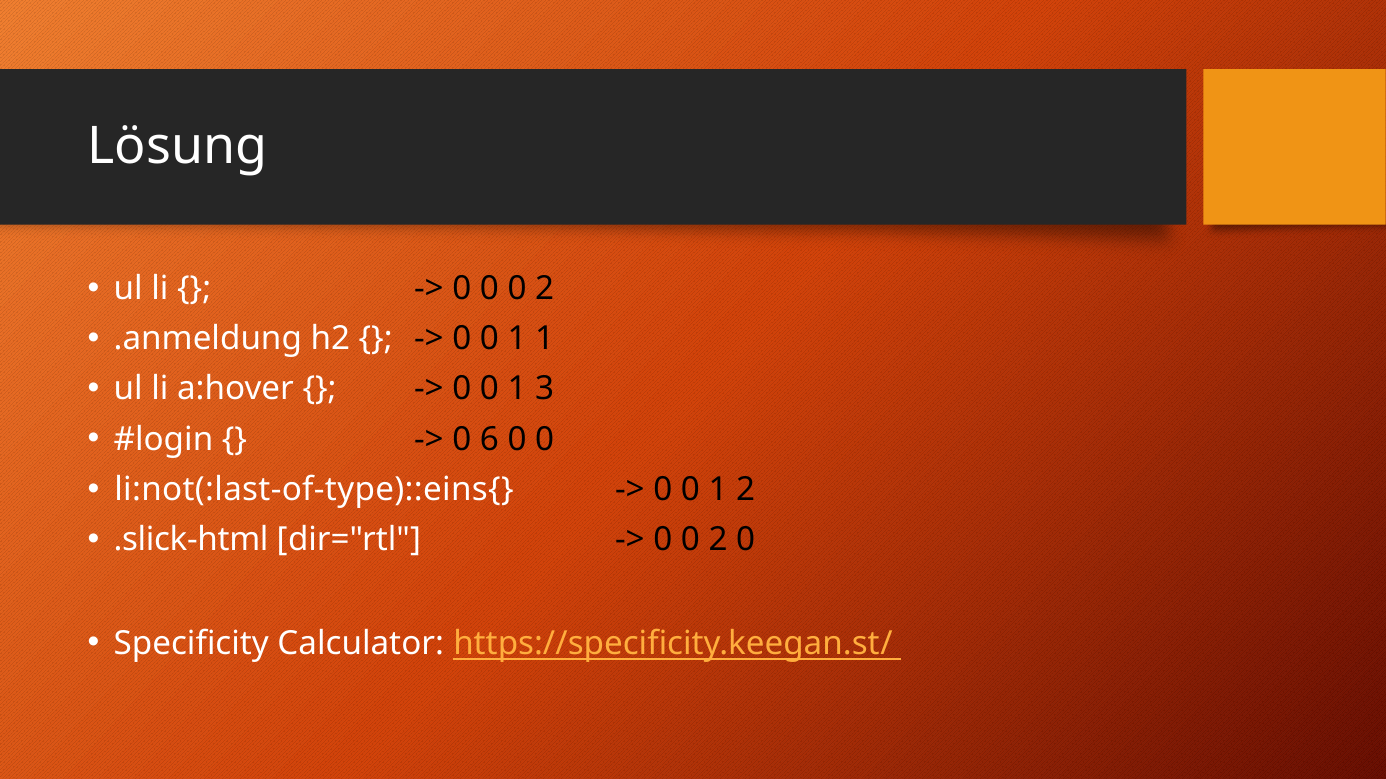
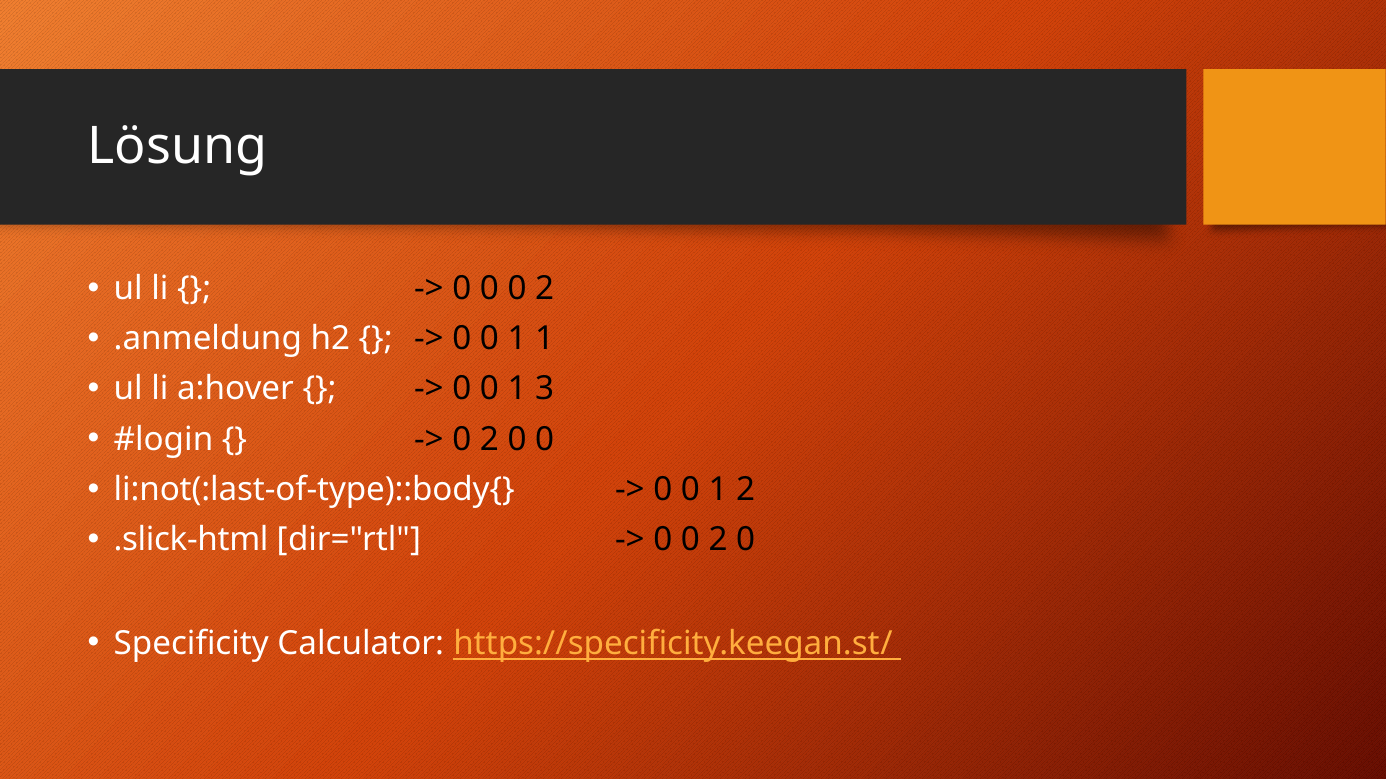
6 at (489, 439): 6 -> 2
li:not(:last-of-type)::eins{: li:not(:last-of-type)::eins{ -> li:not(:last-of-type)::body{
